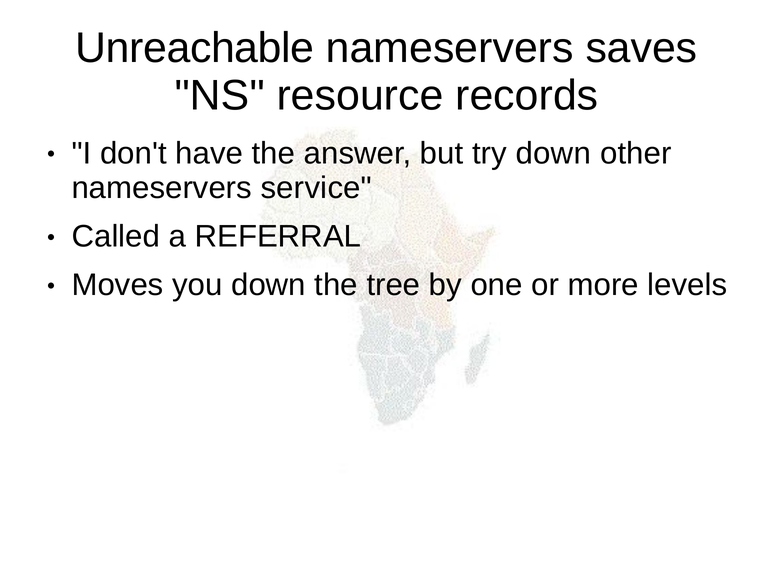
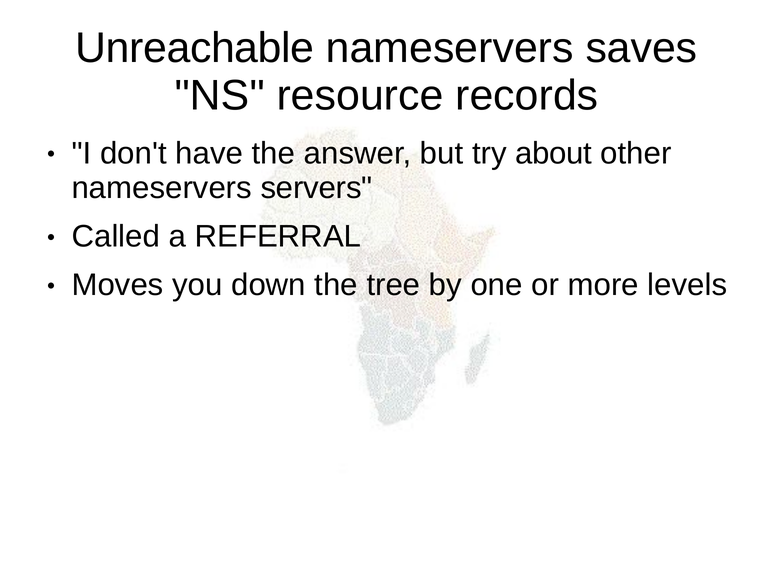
try down: down -> about
service: service -> servers
